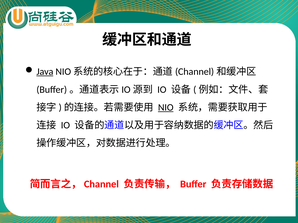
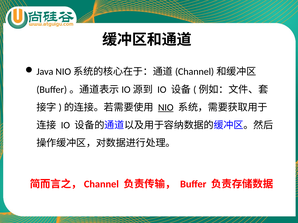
Java underline: present -> none
